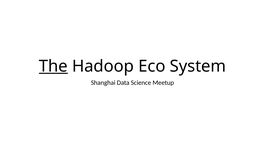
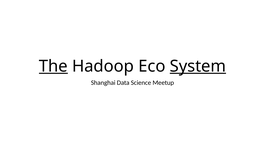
System underline: none -> present
